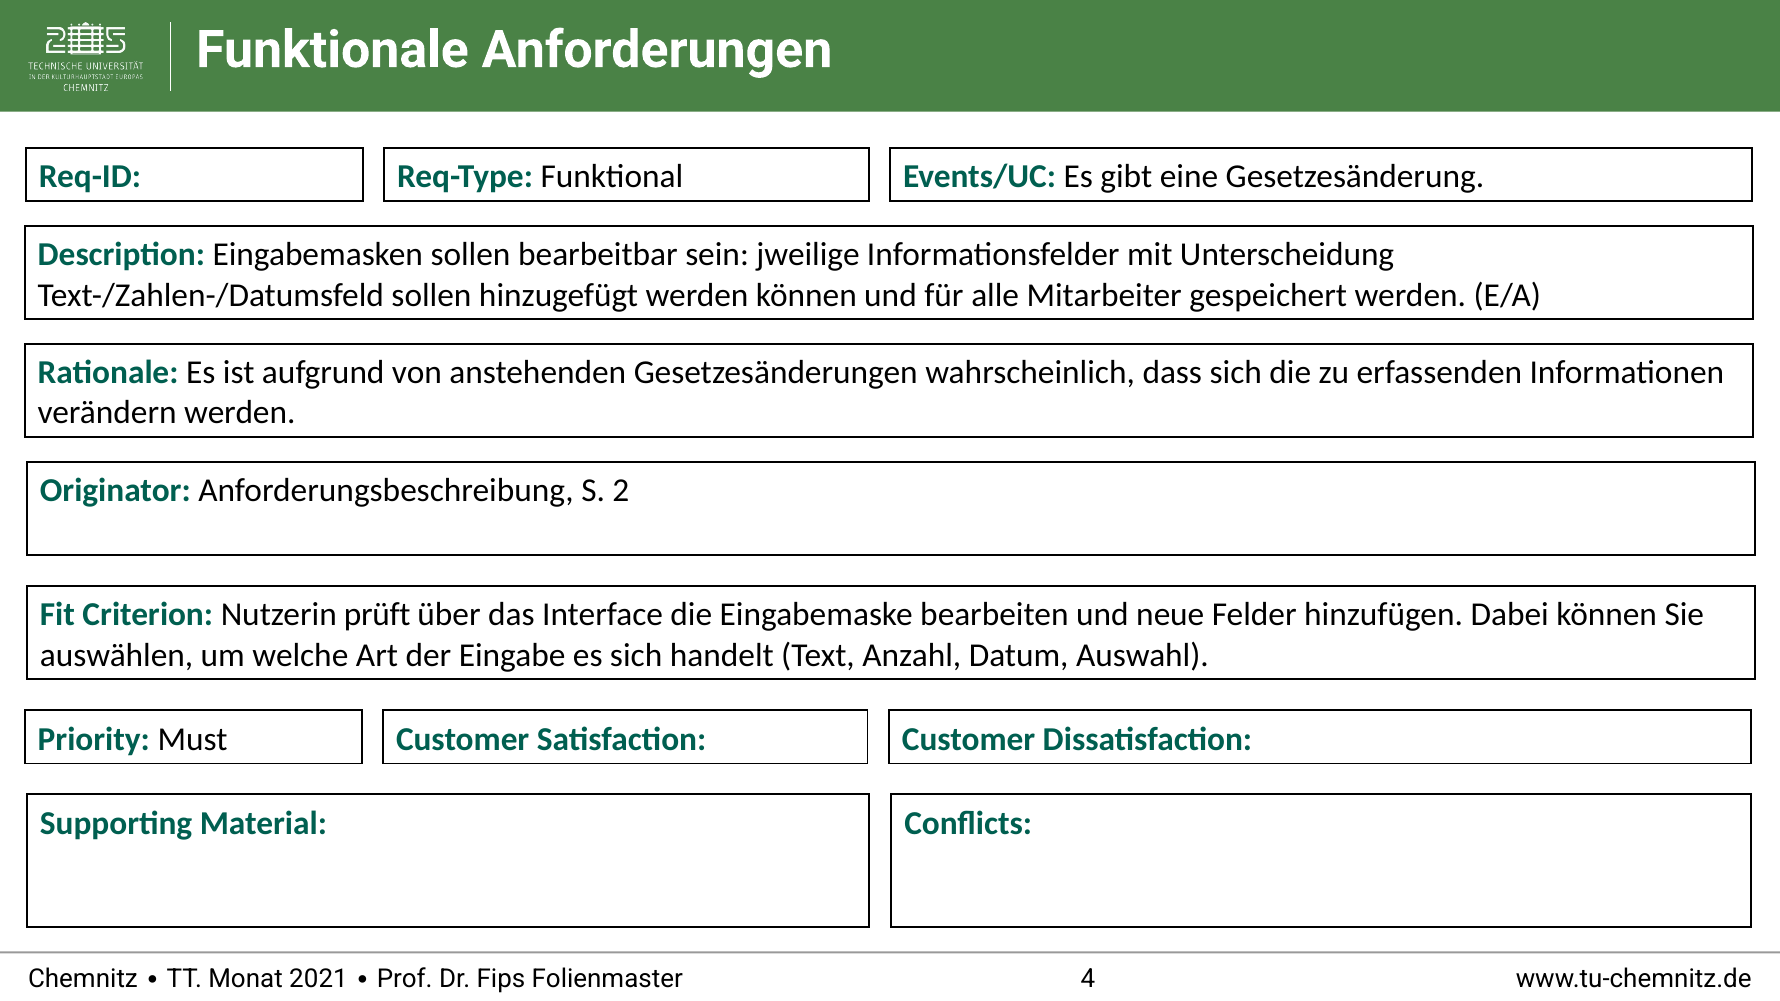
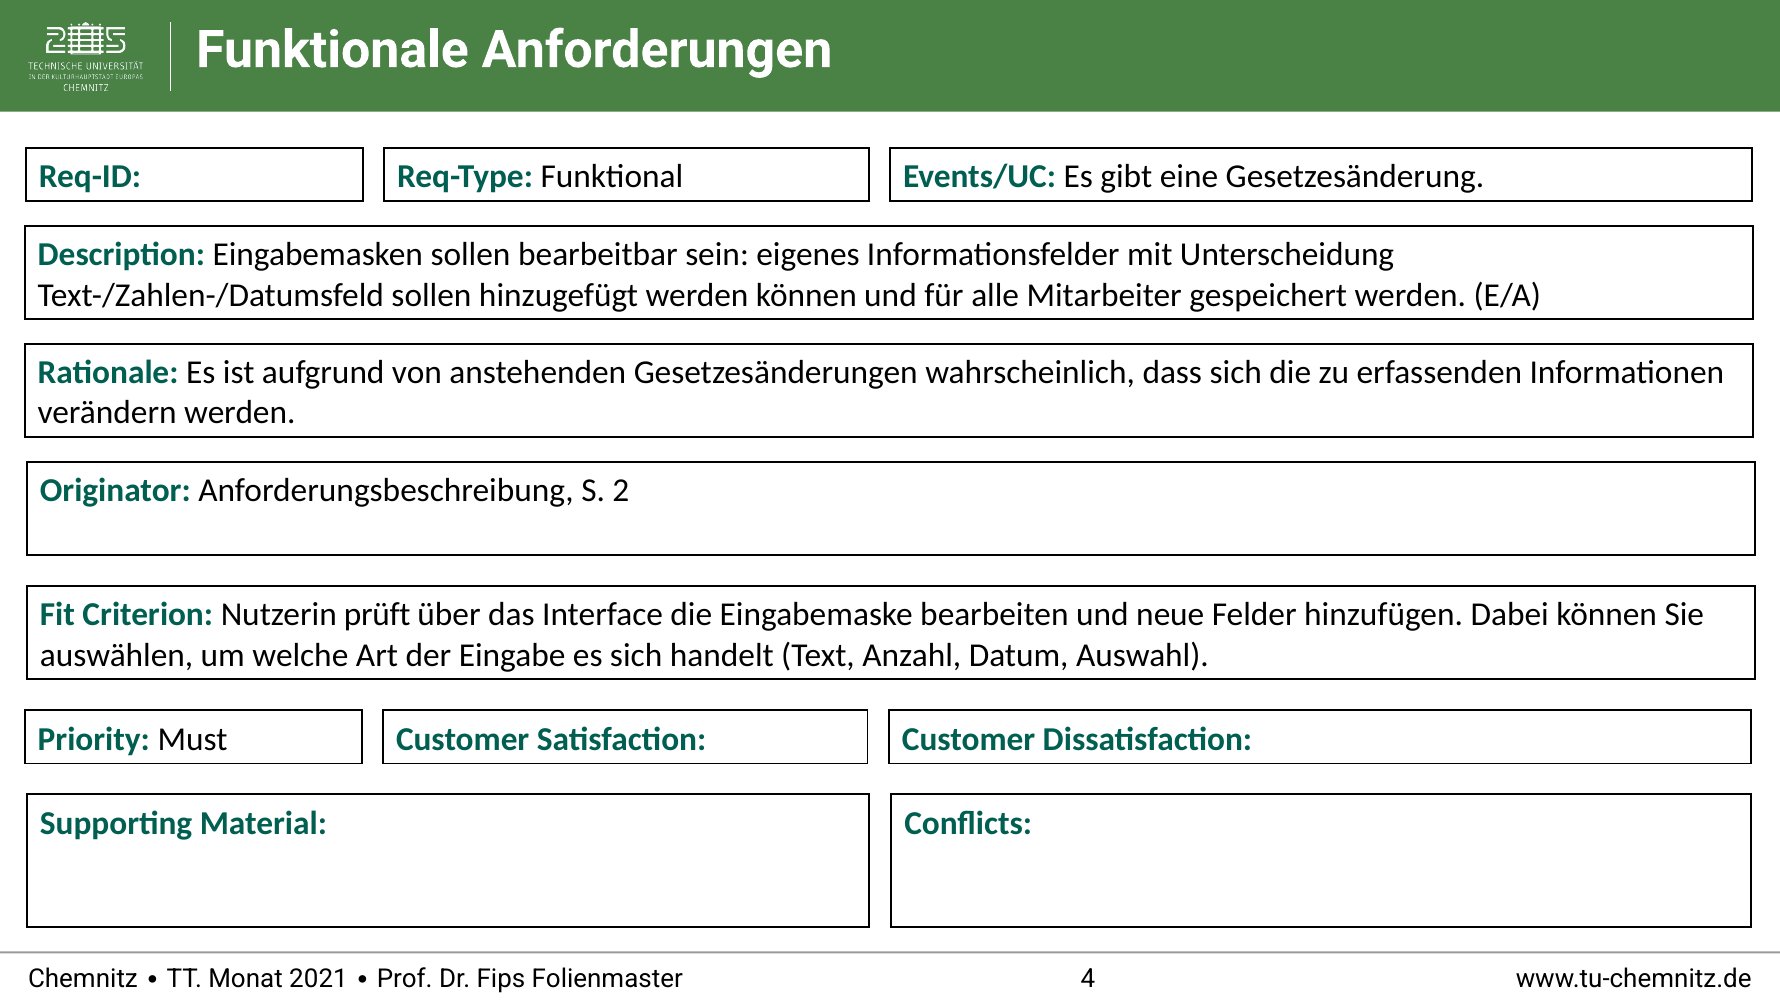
jweilige: jweilige -> eigenes
